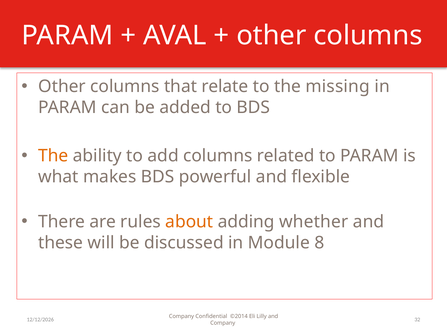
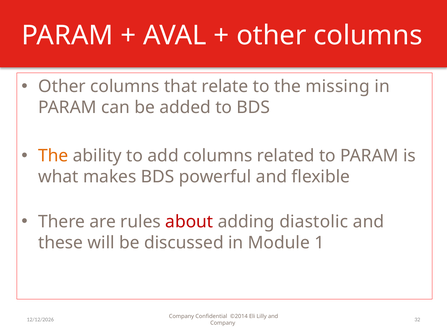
about colour: orange -> red
whether: whether -> diastolic
8: 8 -> 1
